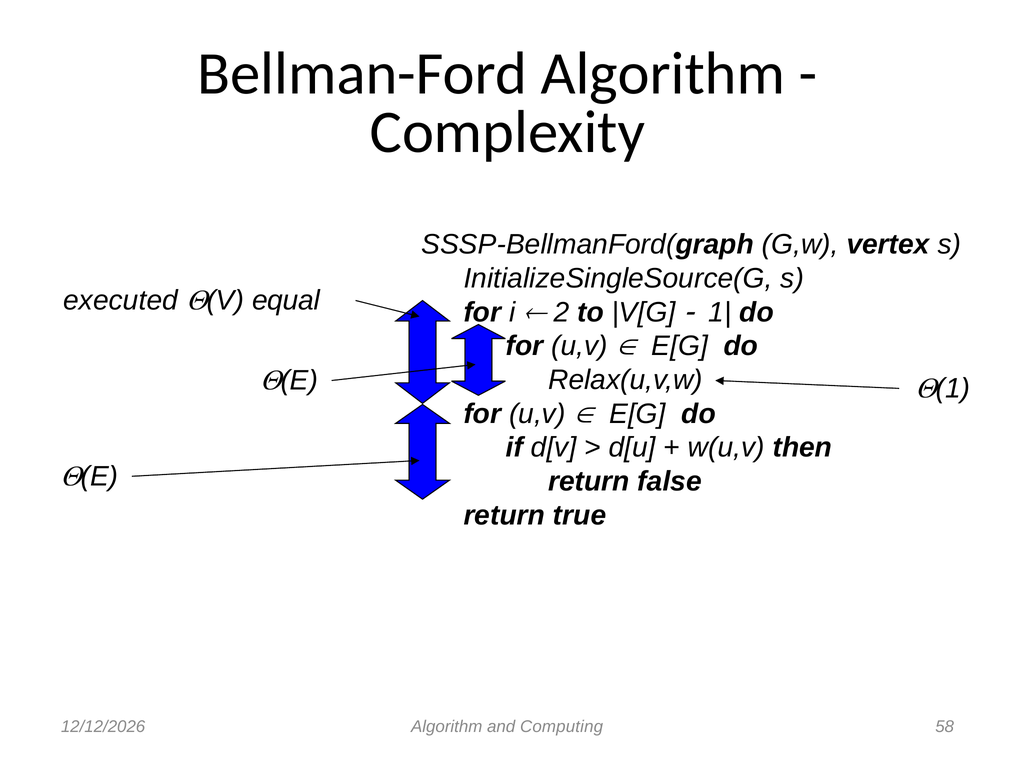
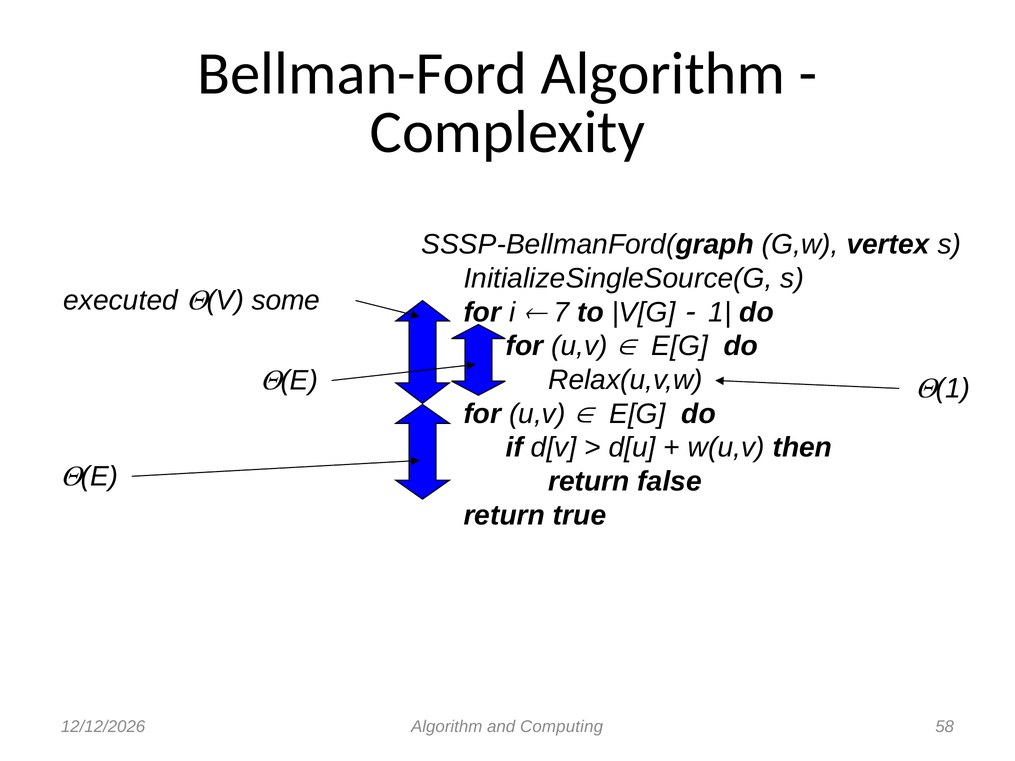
equal: equal -> some
2: 2 -> 7
